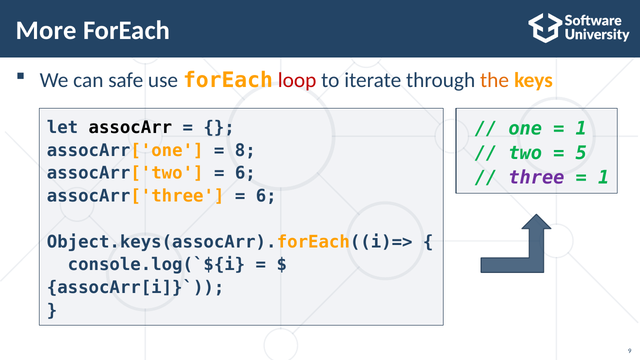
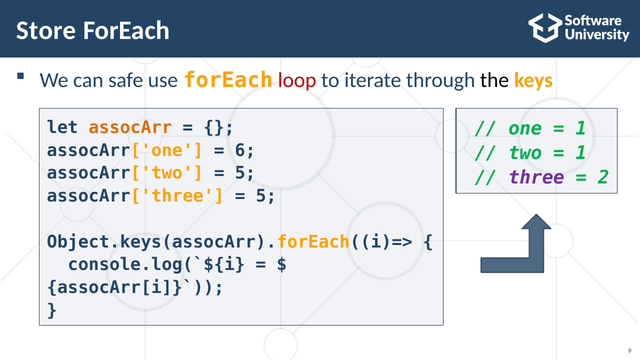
More: More -> Store
the colour: orange -> black
assocArr colour: black -> orange
8: 8 -> 6
5 at (581, 153): 5 -> 1
6 at (245, 173): 6 -> 5
1 at (604, 178): 1 -> 2
6 at (266, 196): 6 -> 5
